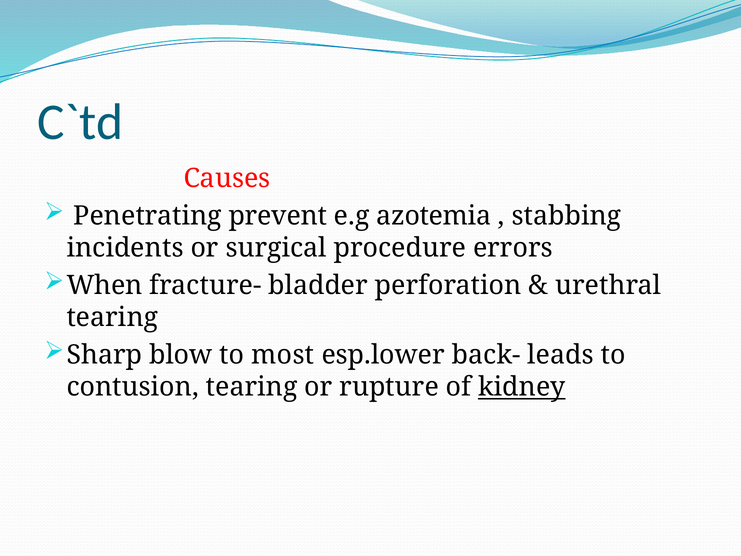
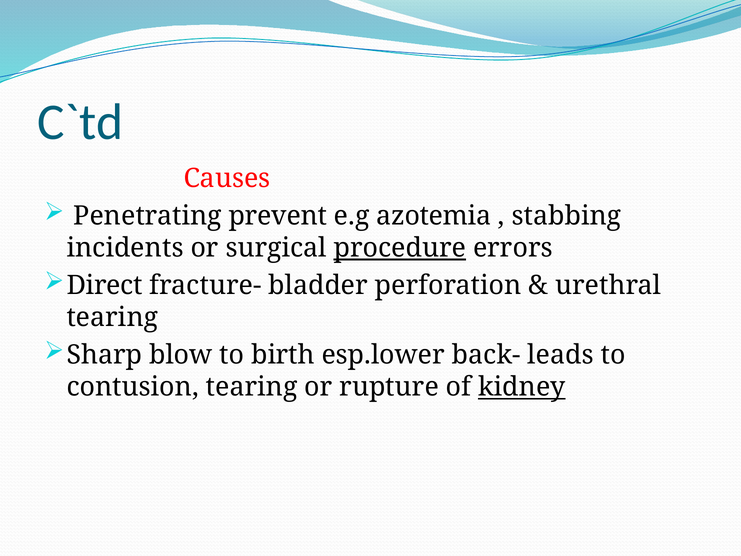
procedure underline: none -> present
When: When -> Direct
most: most -> birth
